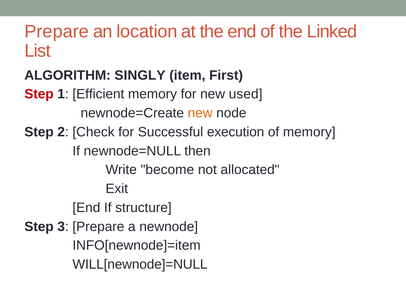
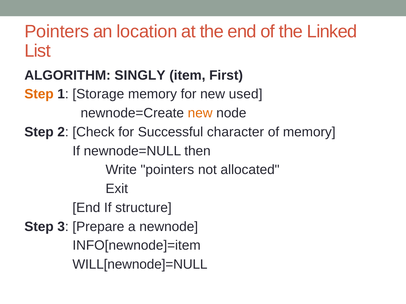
Prepare at (57, 31): Prepare -> Pointers
Step at (39, 94) colour: red -> orange
Efficient: Efficient -> Storage
execution: execution -> character
Write become: become -> pointers
